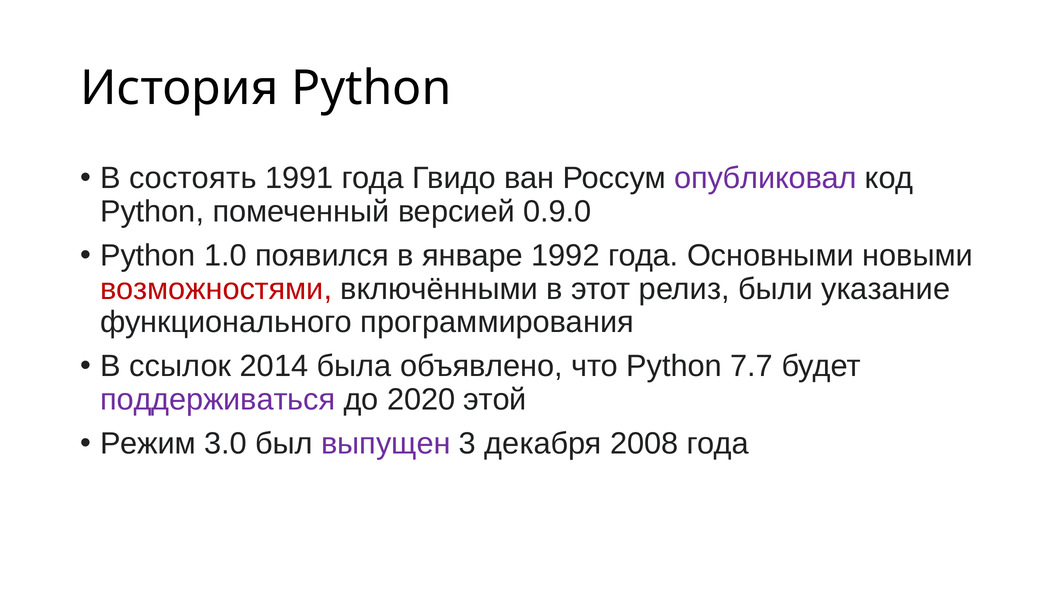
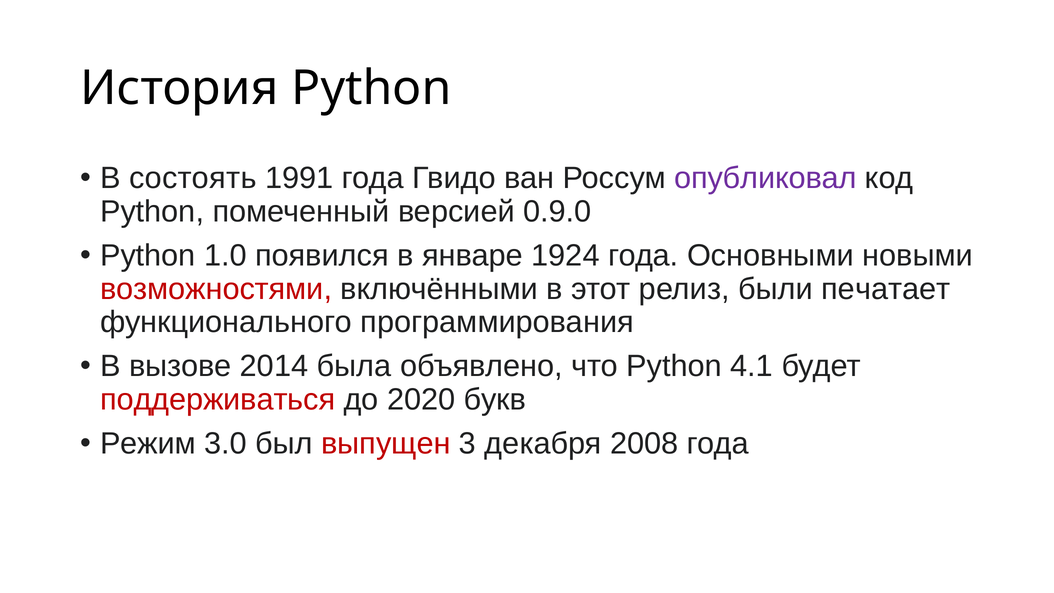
1992: 1992 -> 1924
указание: указание -> печатает
ссылок: ссылок -> вызове
7.7: 7.7 -> 4.1
поддерживаться colour: purple -> red
этой: этой -> букв
выпущен colour: purple -> red
